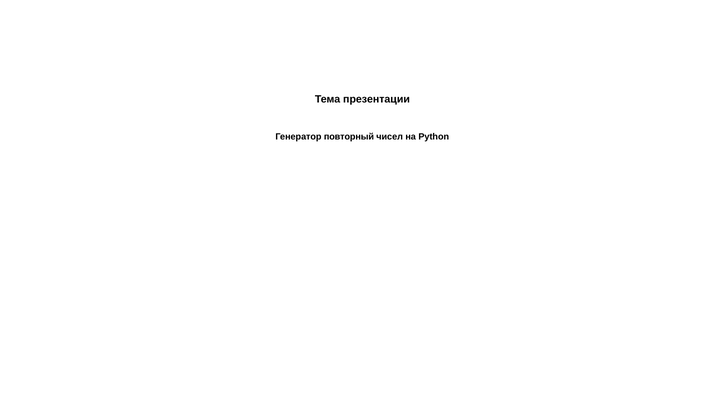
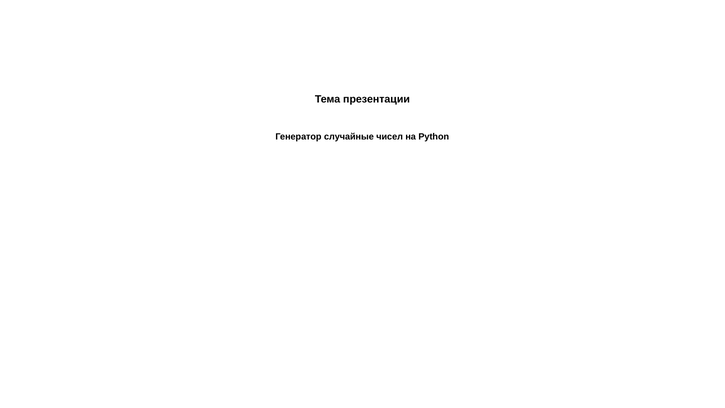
повторный: повторный -> случайные
